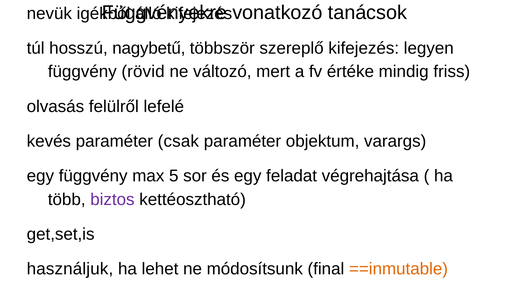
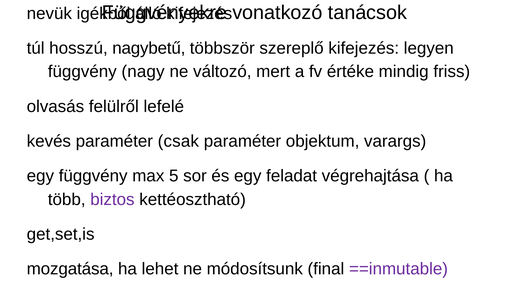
függvény rövid: rövid -> nagy
használjuk: használjuk -> mozgatása
==inmutable colour: orange -> purple
